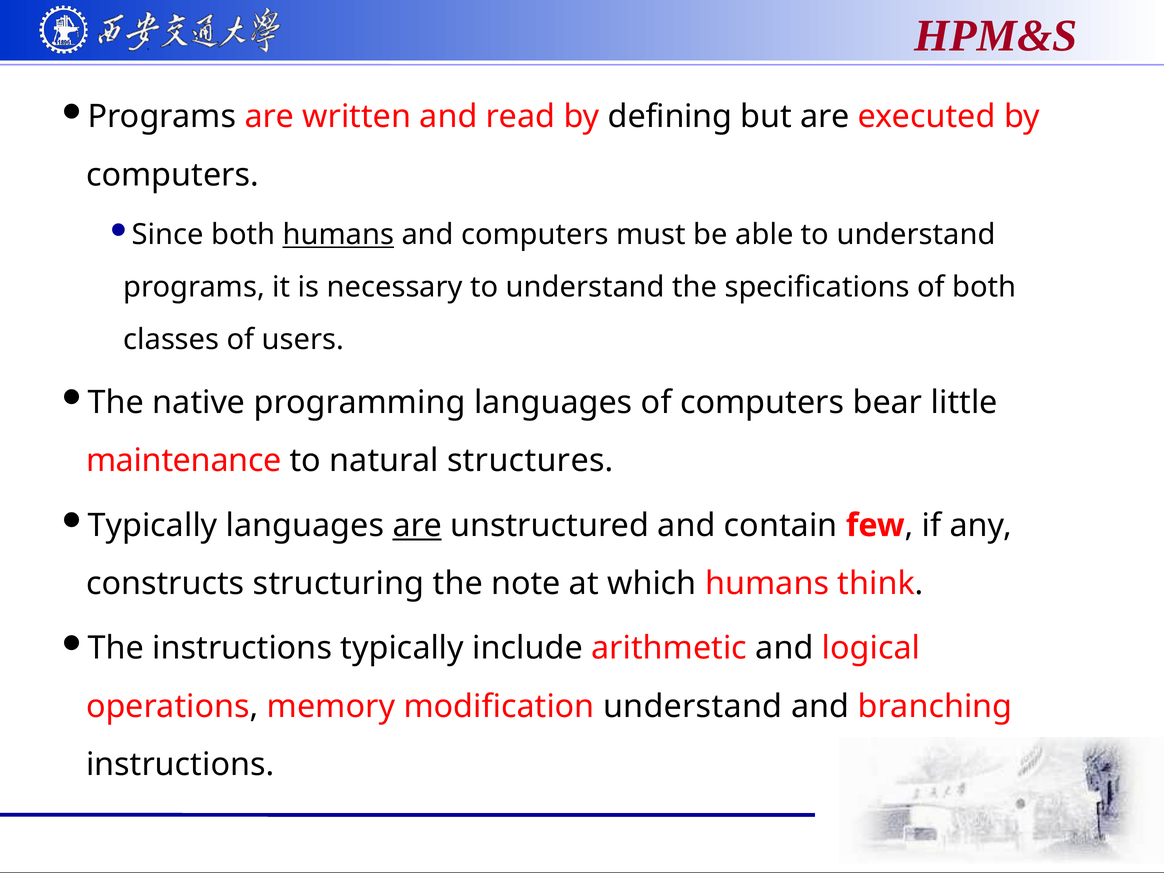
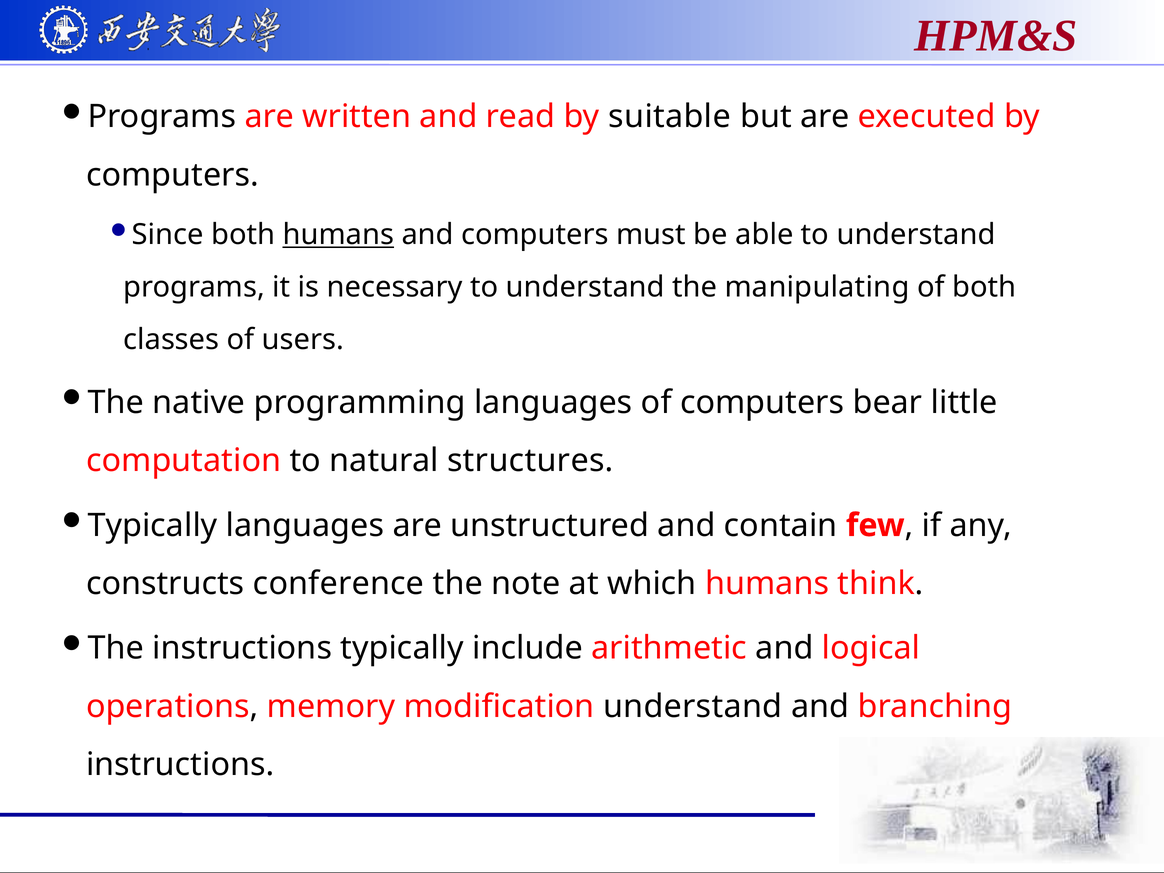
defining: defining -> suitable
specifications: specifications -> manipulating
maintenance: maintenance -> computation
are at (417, 525) underline: present -> none
structuring: structuring -> conference
